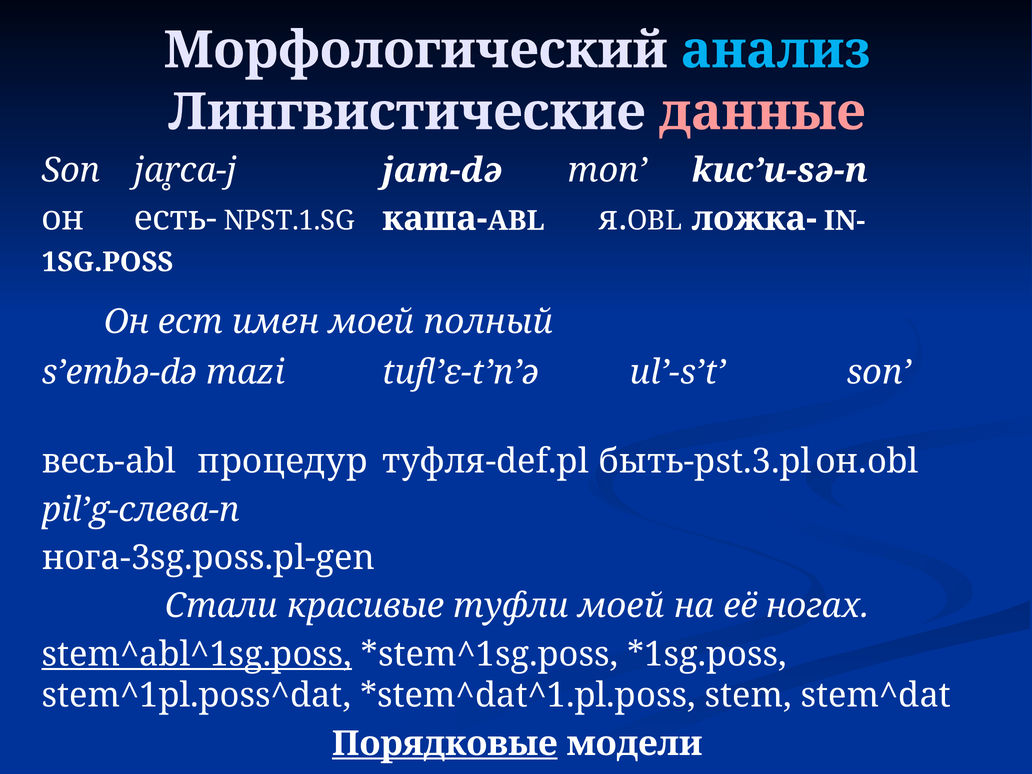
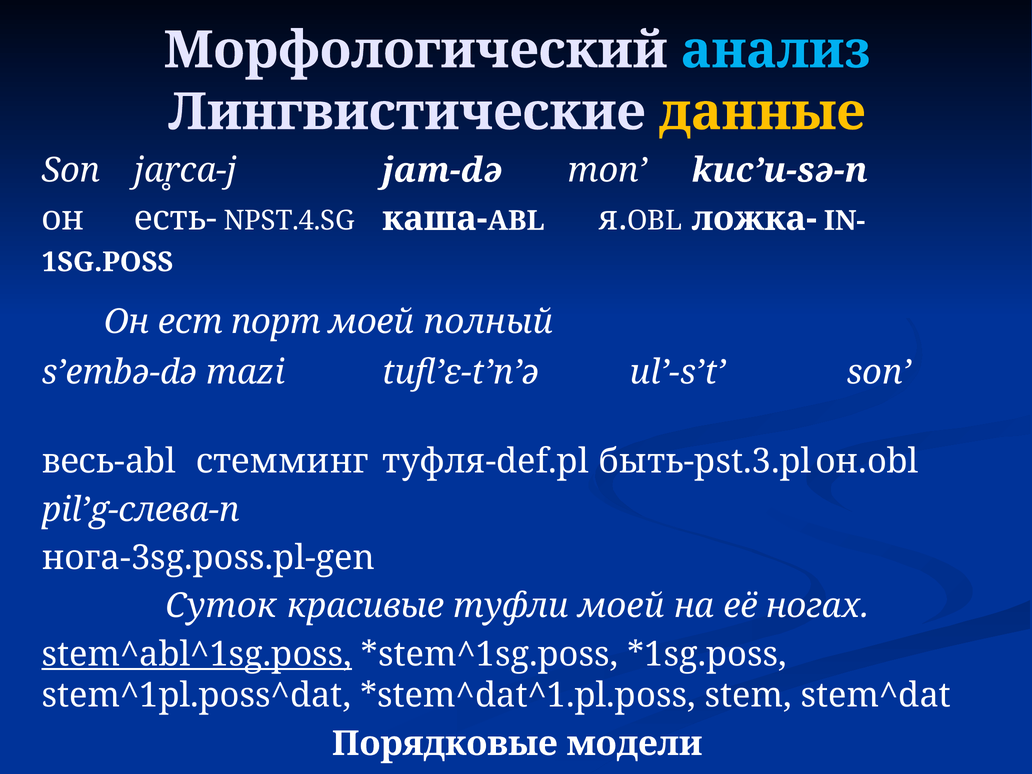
данные colour: pink -> yellow
NPST.1.SG: NPST.1.SG -> NPST.4.SG
имен: имен -> порт
процедур: процедур -> стемминг
Стали: Стали -> Суток
Порядковые underline: present -> none
